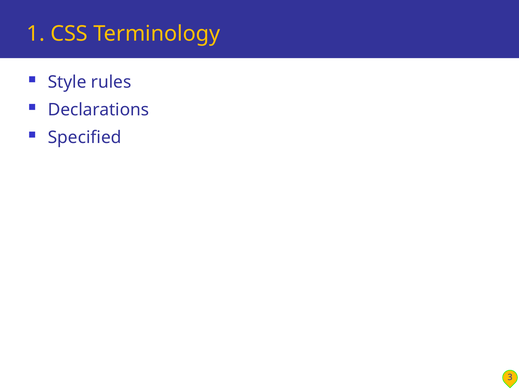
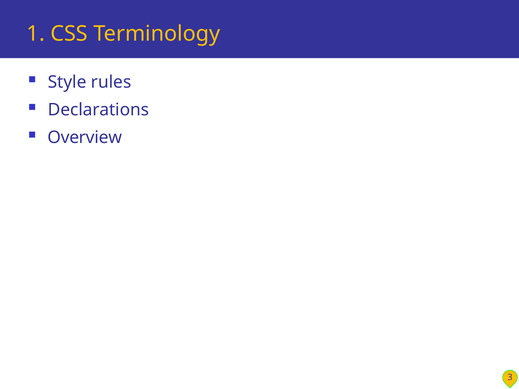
Specified: Specified -> Overview
